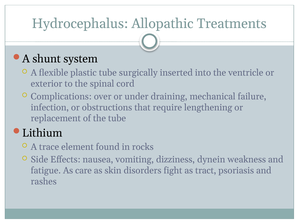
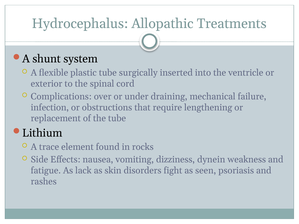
care: care -> lack
tract: tract -> seen
